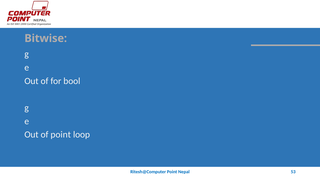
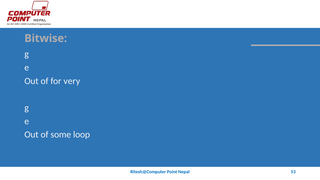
bool: bool -> very
of point: point -> some
